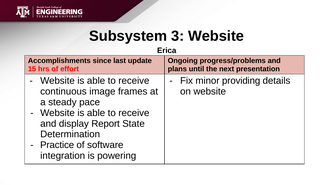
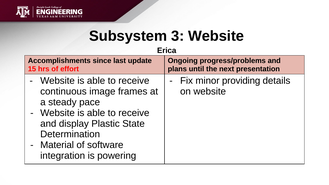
Report: Report -> Plastic
Practice: Practice -> Material
